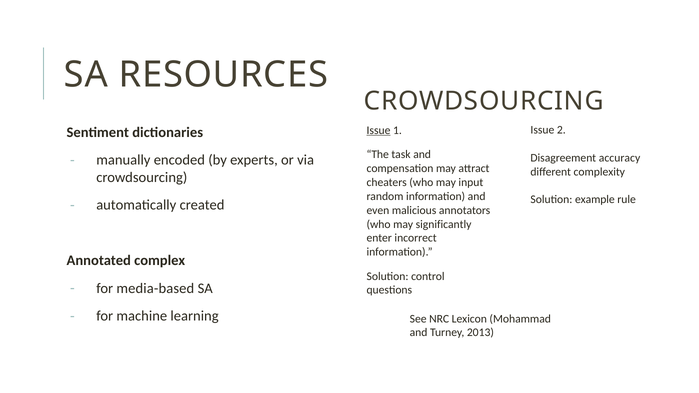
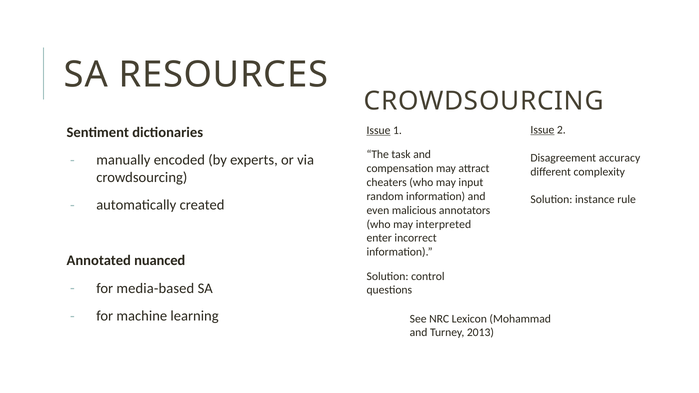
Issue at (542, 130) underline: none -> present
example: example -> instance
significantly: significantly -> interpreted
complex: complex -> nuanced
